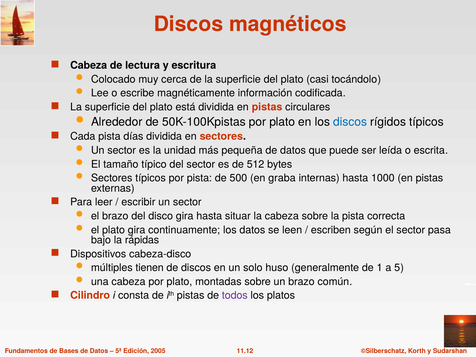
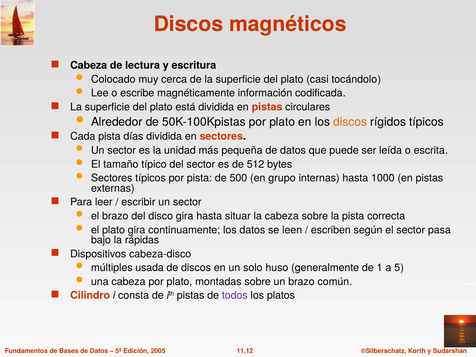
discos at (350, 122) colour: blue -> orange
graba: graba -> grupo
tienen: tienen -> usada
